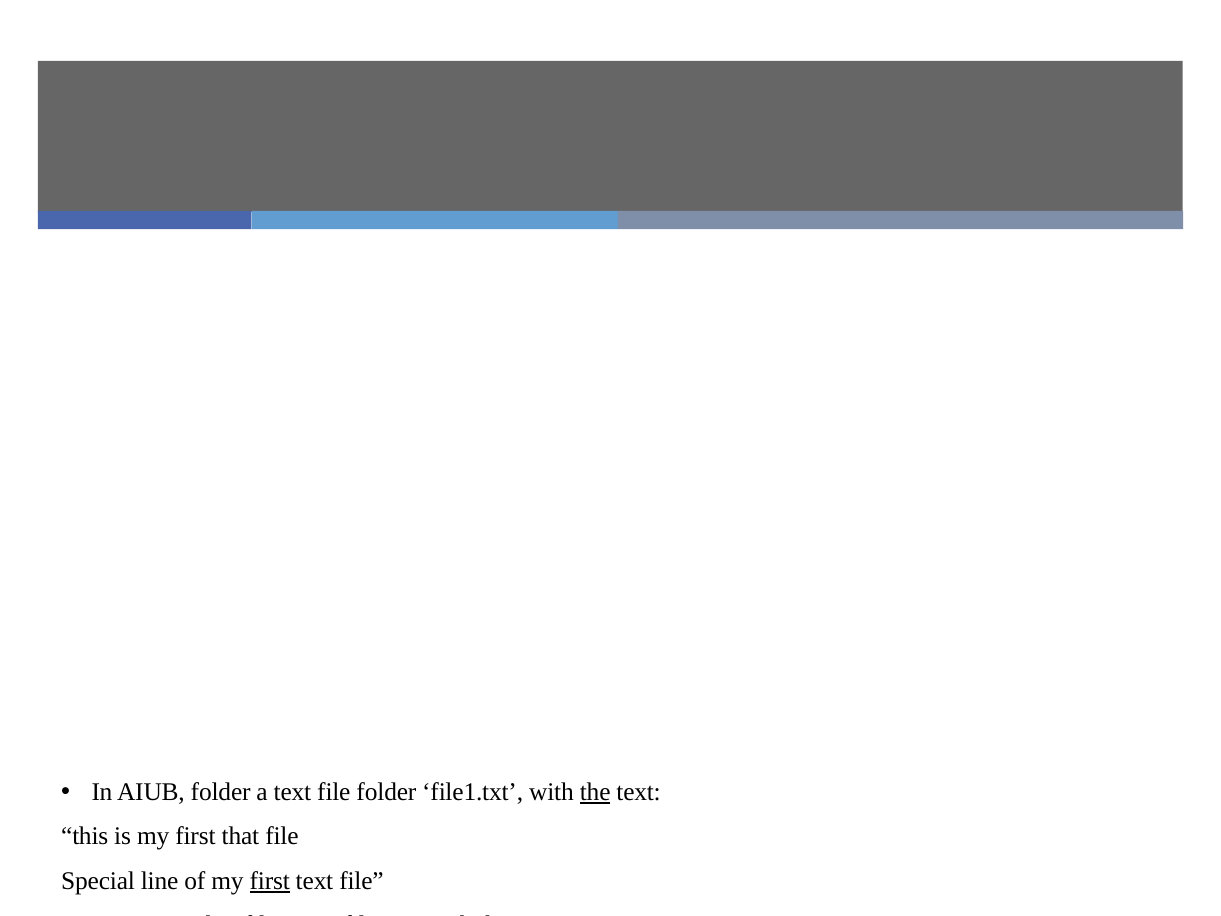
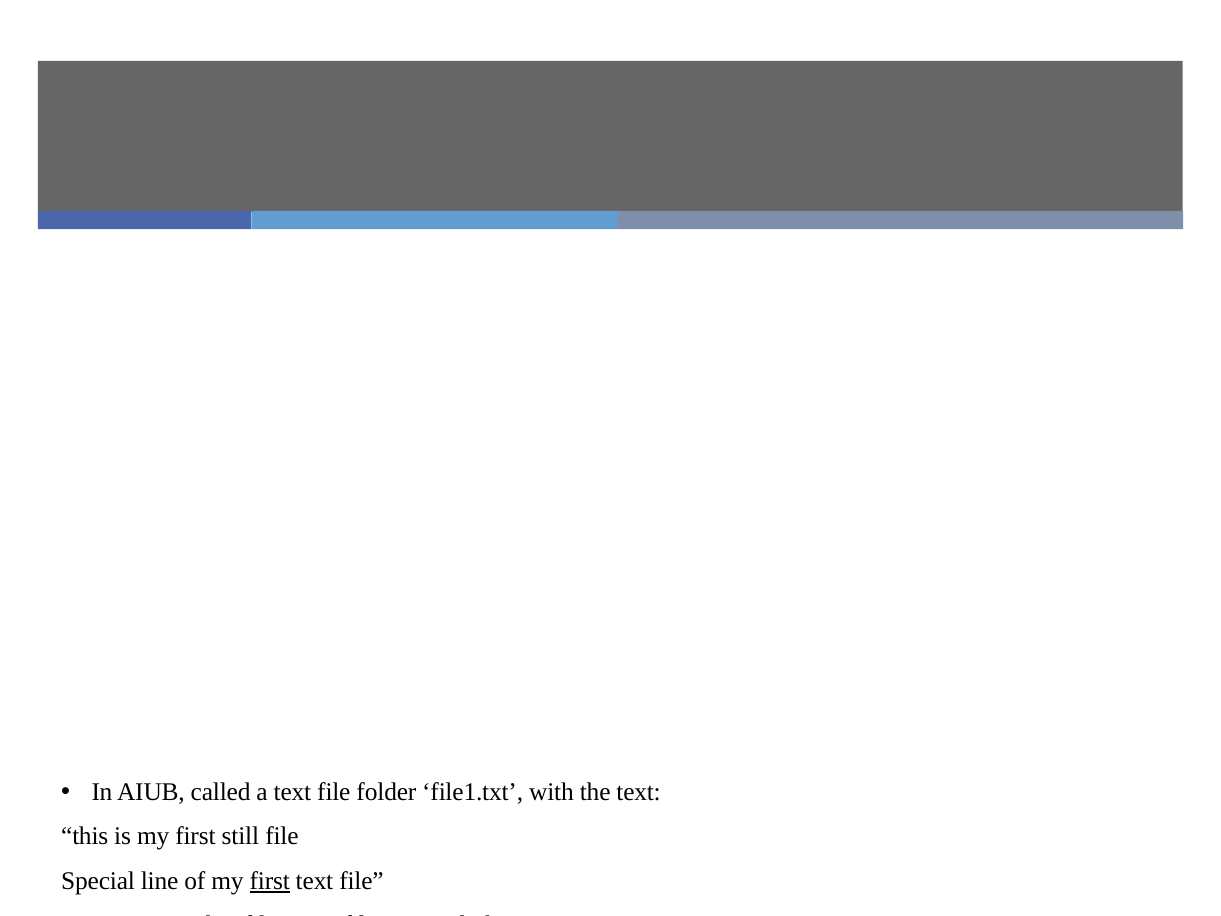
AIUB folder: folder -> called
the at (595, 792) underline: present -> none
that: that -> still
